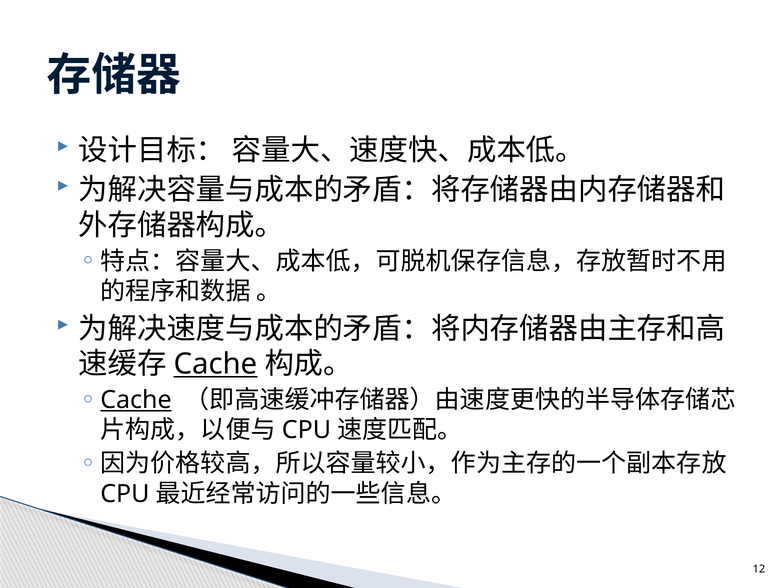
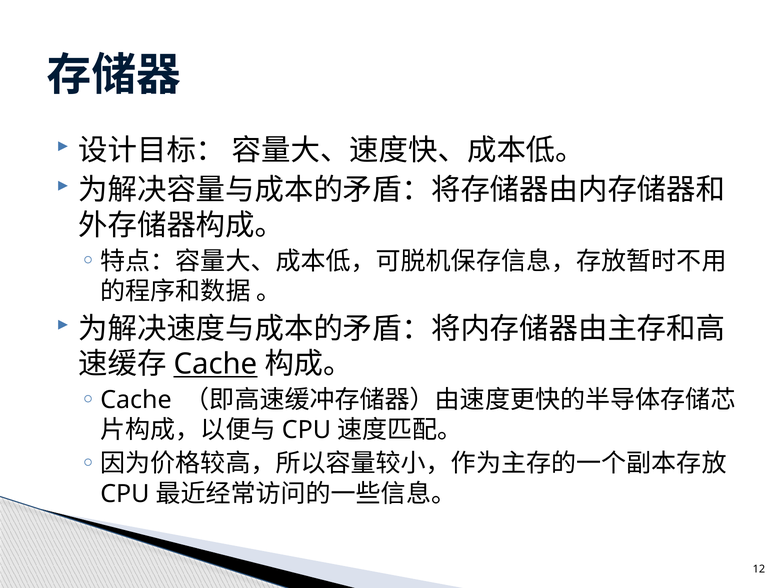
Cache at (136, 400) underline: present -> none
